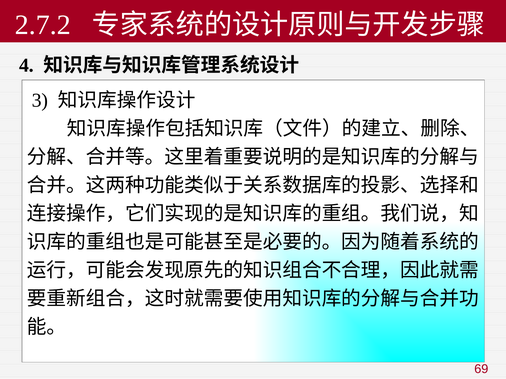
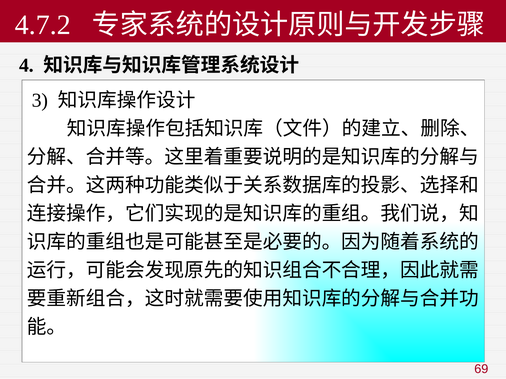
2.7.2: 2.7.2 -> 4.7.2
